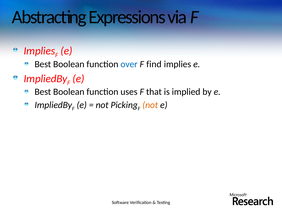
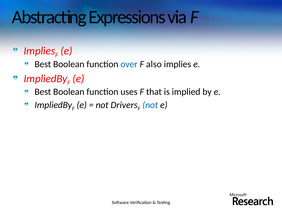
find: find -> also
Picking: Picking -> Drivers
not at (150, 105) colour: orange -> blue
